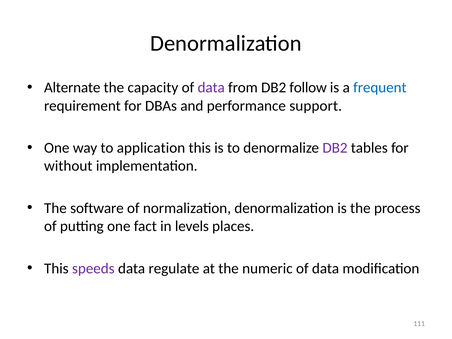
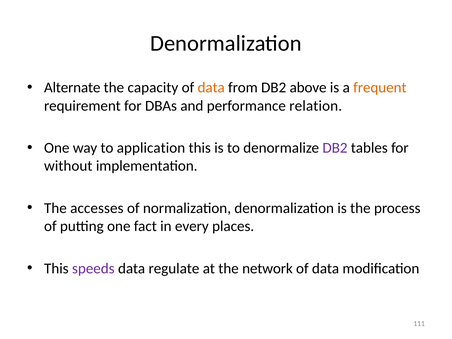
data at (211, 88) colour: purple -> orange
follow: follow -> above
frequent colour: blue -> orange
support: support -> relation
software: software -> accesses
levels: levels -> every
numeric: numeric -> network
